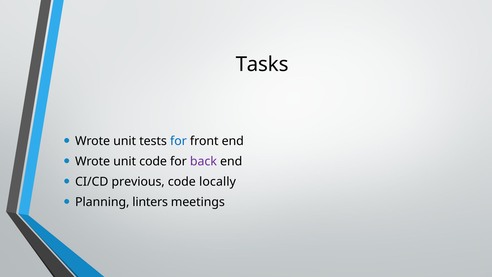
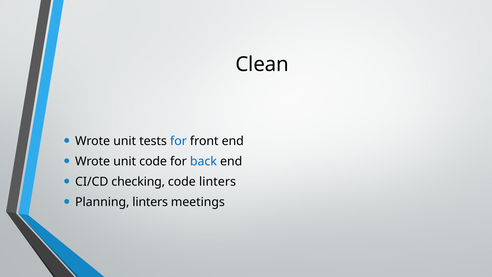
Tasks: Tasks -> Clean
back colour: purple -> blue
previous: previous -> checking
code locally: locally -> linters
